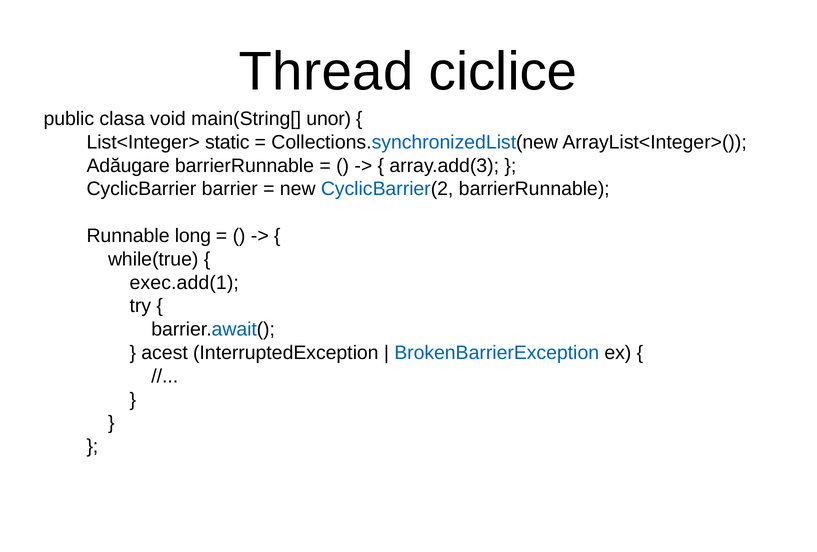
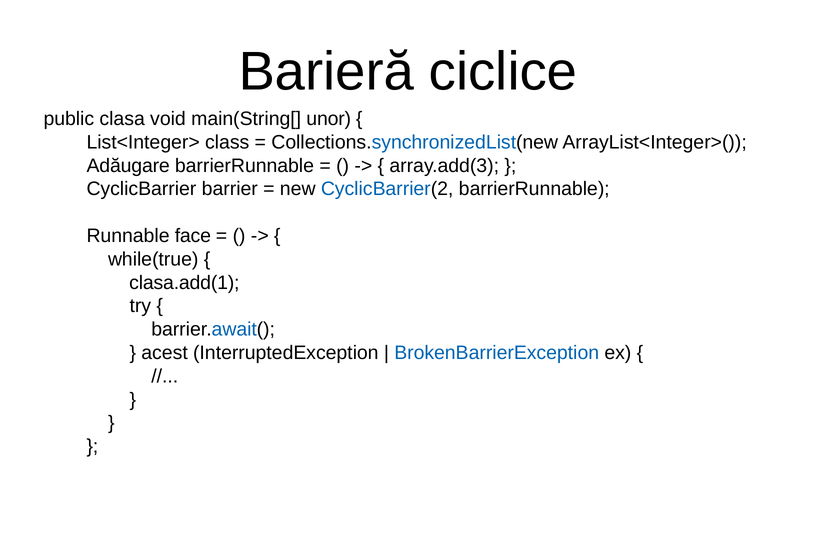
Thread: Thread -> Barieră
static: static -> class
long: long -> face
exec.add(1: exec.add(1 -> clasa.add(1
